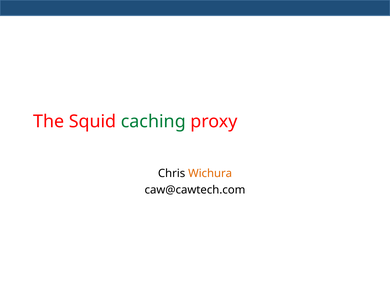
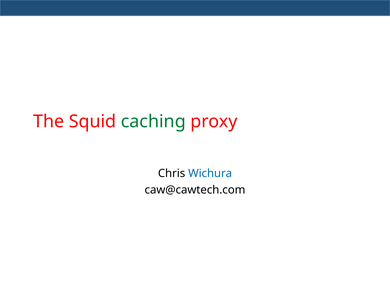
Wichura colour: orange -> blue
